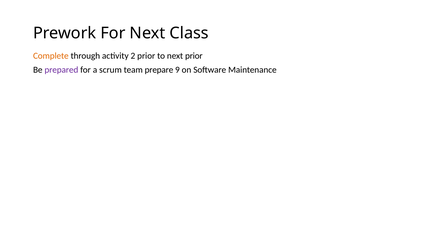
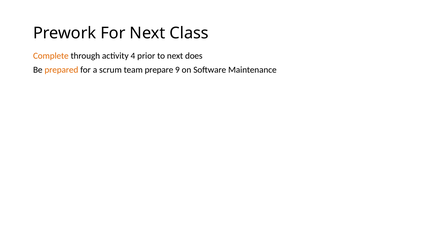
2: 2 -> 4
next prior: prior -> does
prepared colour: purple -> orange
